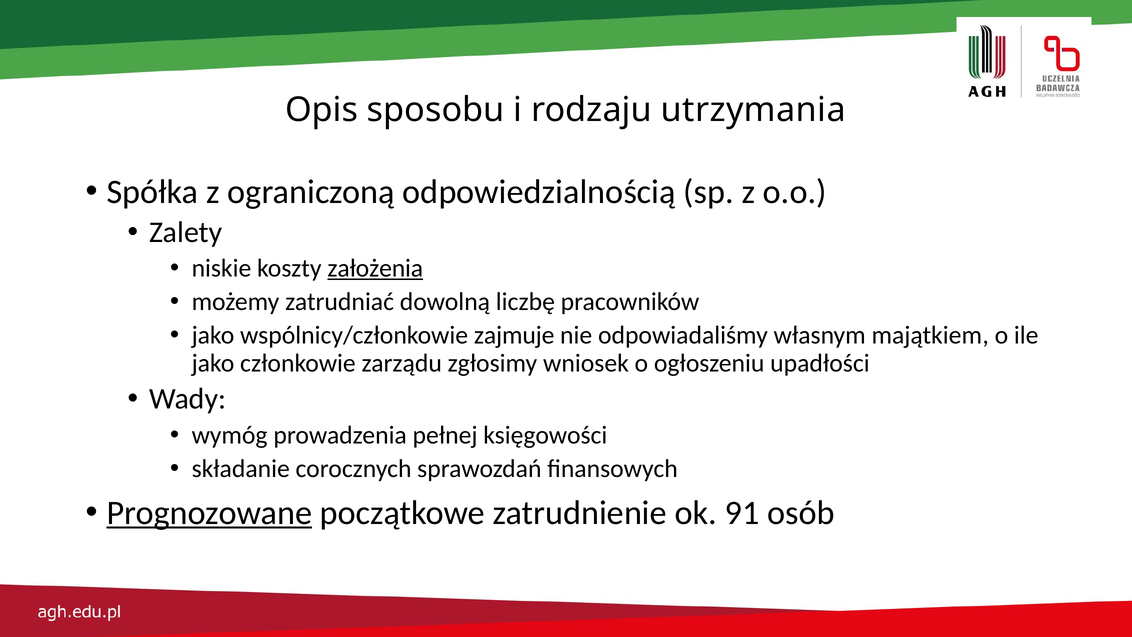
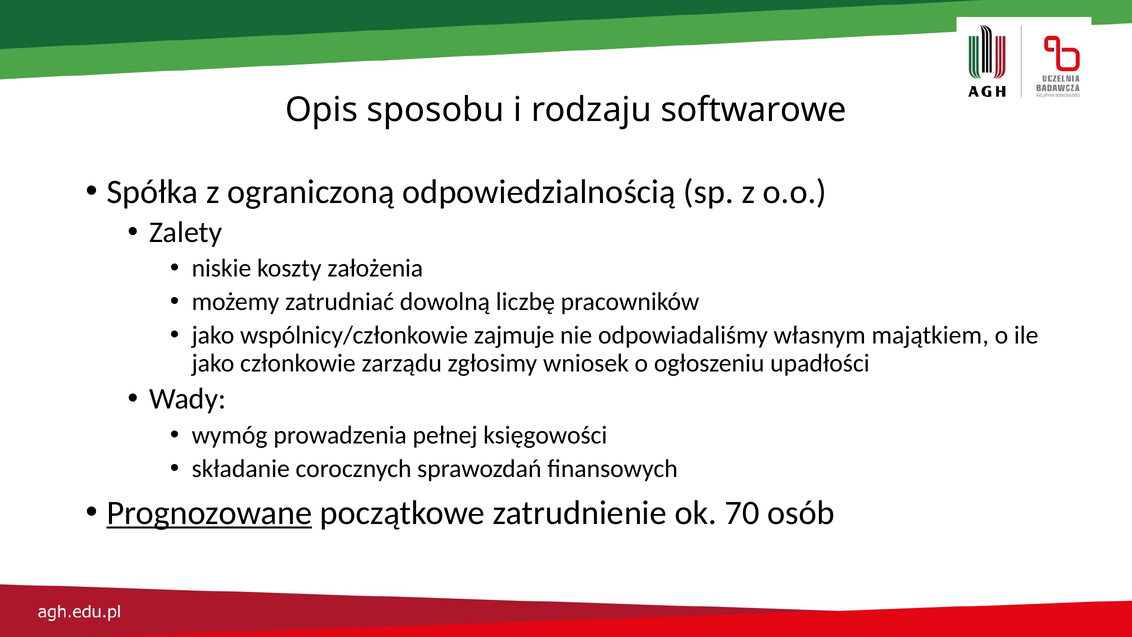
utrzymania: utrzymania -> softwarowe
założenia underline: present -> none
91: 91 -> 70
